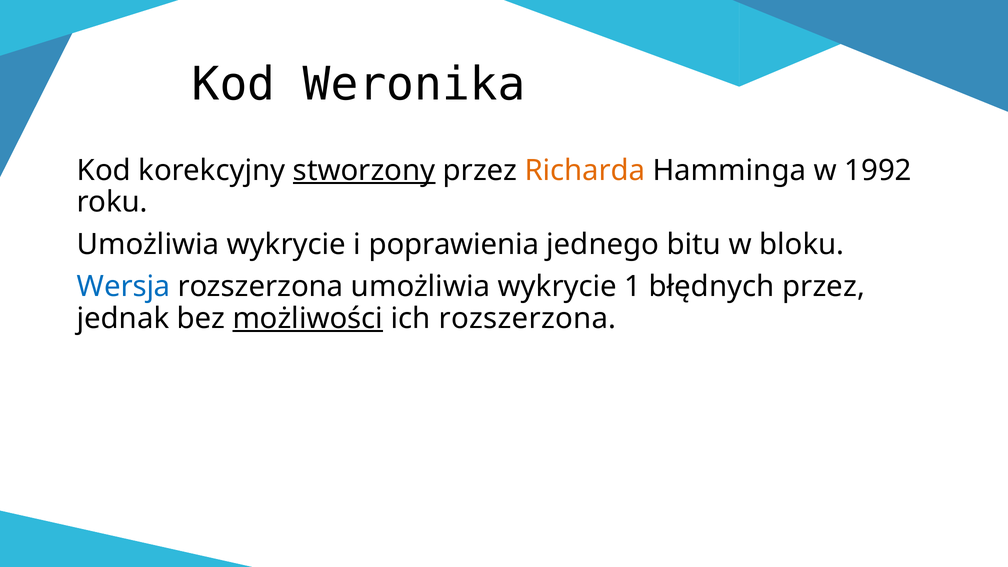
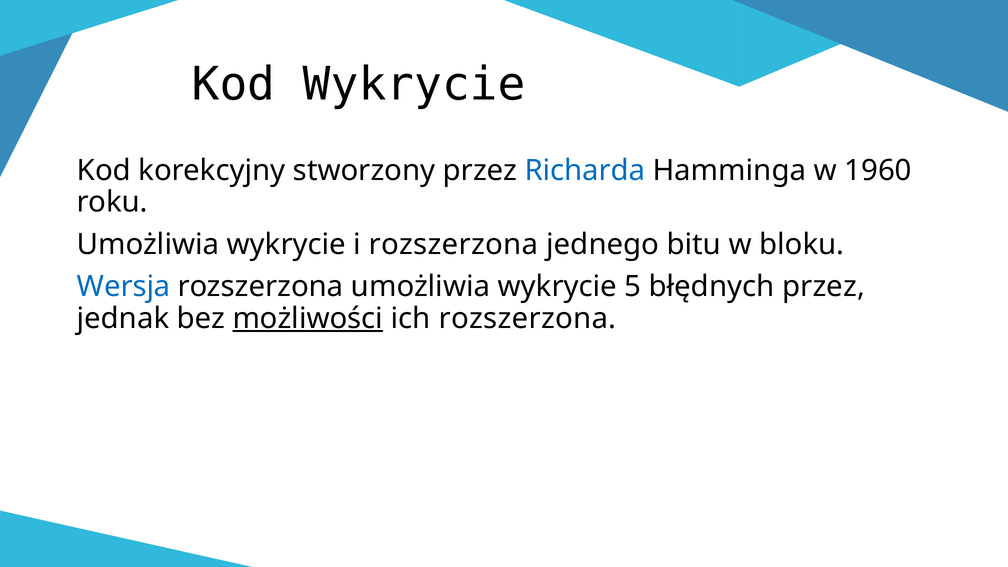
Kod Weronika: Weronika -> Wykrycie
stworzony underline: present -> none
Richarda colour: orange -> blue
1992: 1992 -> 1960
i poprawienia: poprawienia -> rozszerzona
1: 1 -> 5
